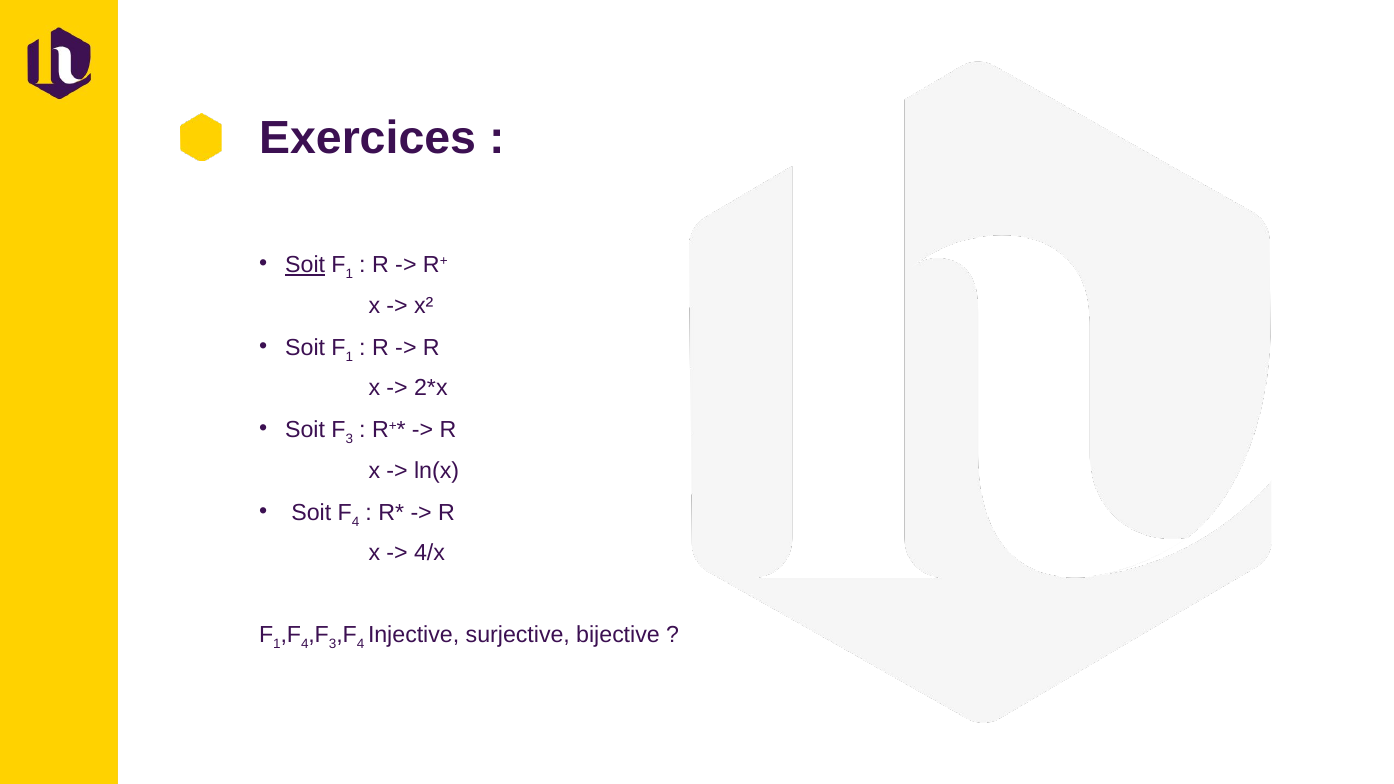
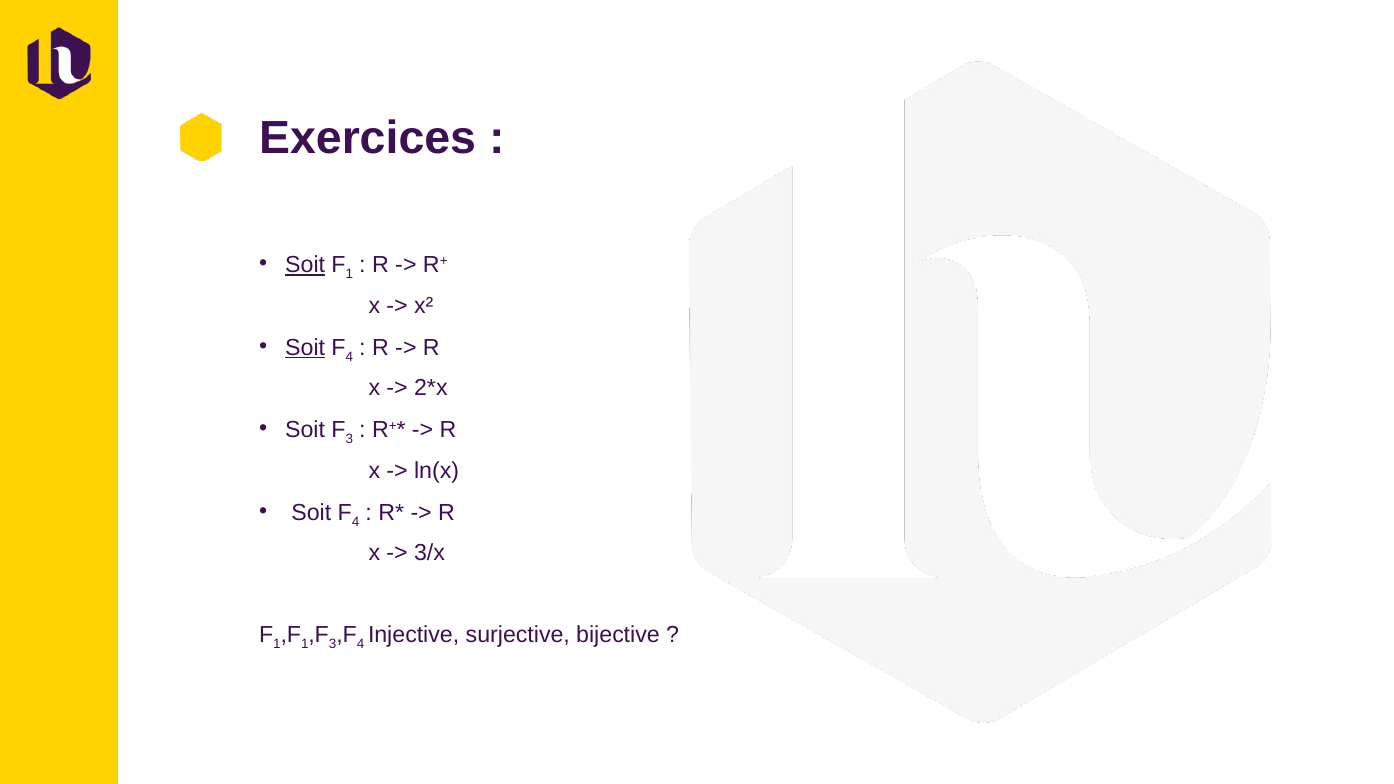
Soit at (305, 348) underline: none -> present
1 at (349, 357): 1 -> 4
4/x: 4/x -> 3/x
4 at (305, 644): 4 -> 1
